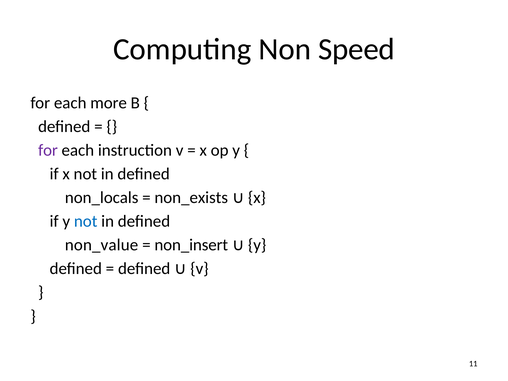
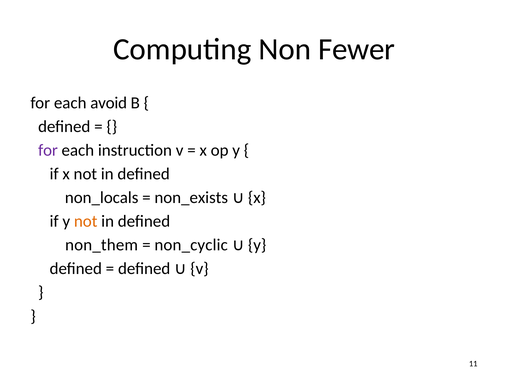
Speed: Speed -> Fewer
more: more -> avoid
not at (86, 221) colour: blue -> orange
non_value: non_value -> non_them
non_insert: non_insert -> non_cyclic
